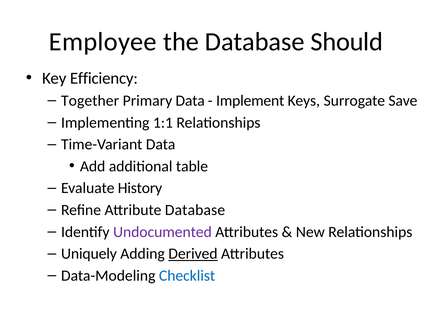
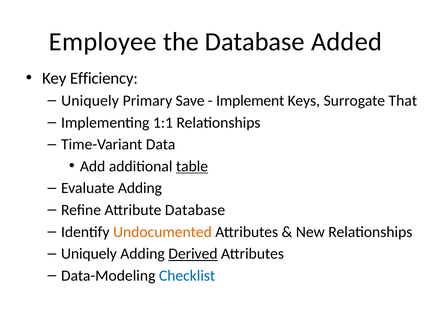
Should: Should -> Added
Together at (90, 101): Together -> Uniquely
Primary Data: Data -> Save
Save: Save -> That
table underline: none -> present
Evaluate History: History -> Adding
Undocumented colour: purple -> orange
